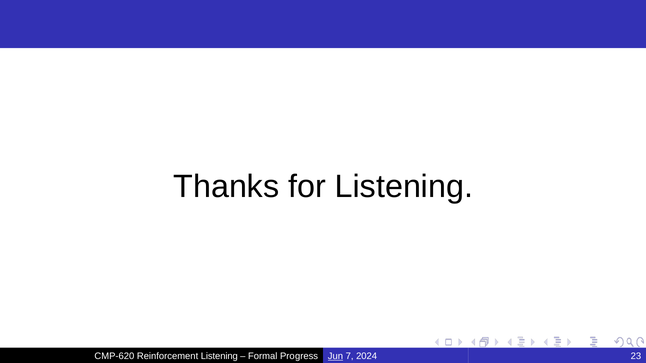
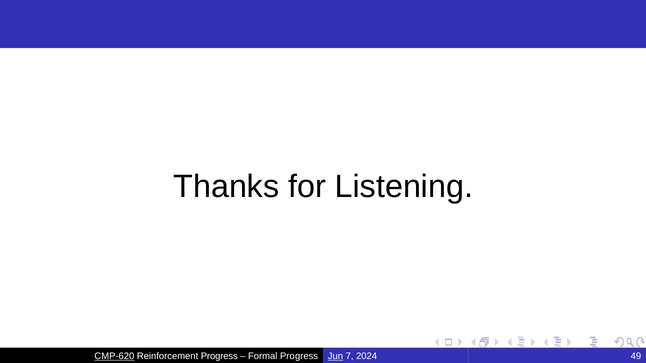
CMP-620 underline: none -> present
Reinforcement Listening: Listening -> Progress
23: 23 -> 49
